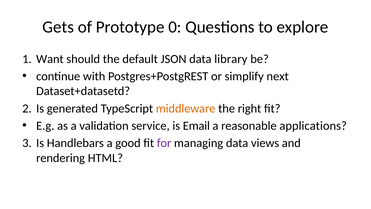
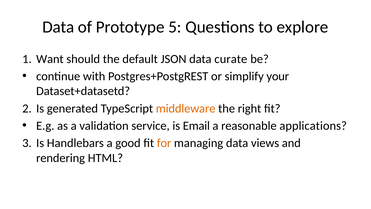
Gets at (58, 27): Gets -> Data
0: 0 -> 5
library: library -> curate
next: next -> your
for colour: purple -> orange
